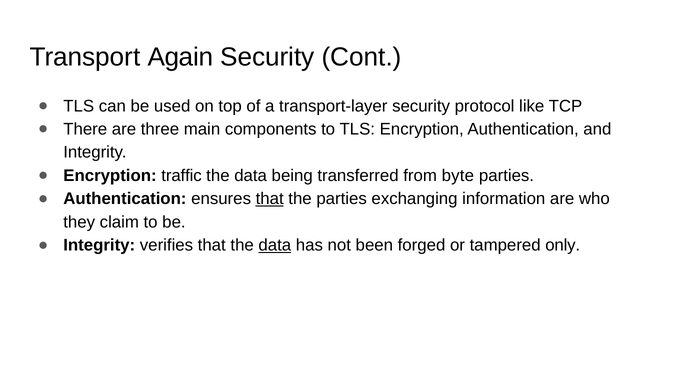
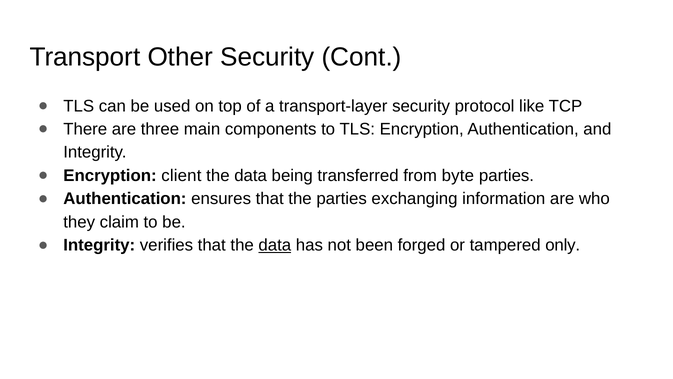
Again: Again -> Other
traffic: traffic -> client
that at (270, 199) underline: present -> none
